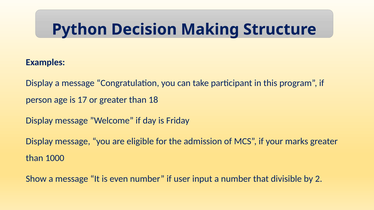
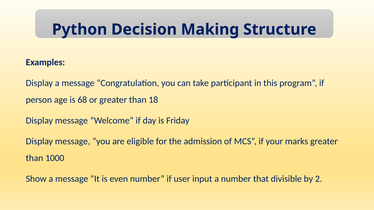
17: 17 -> 68
